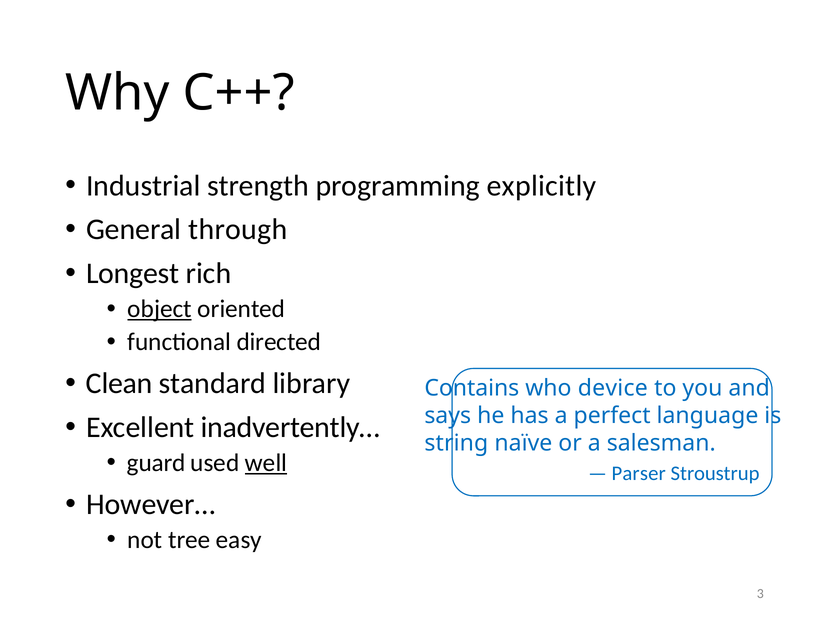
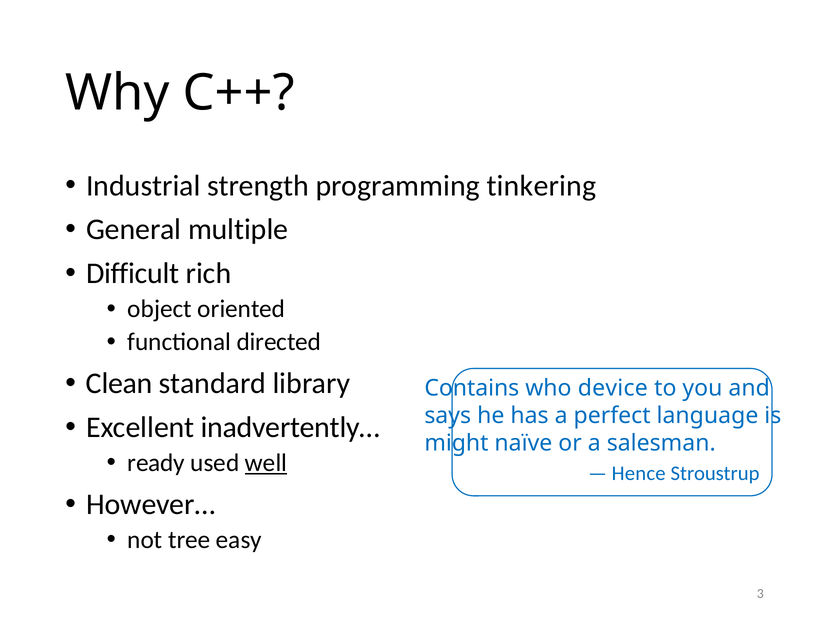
explicitly: explicitly -> tinkering
through: through -> multiple
Longest: Longest -> Difficult
object underline: present -> none
string: string -> might
guard: guard -> ready
Parser: Parser -> Hence
